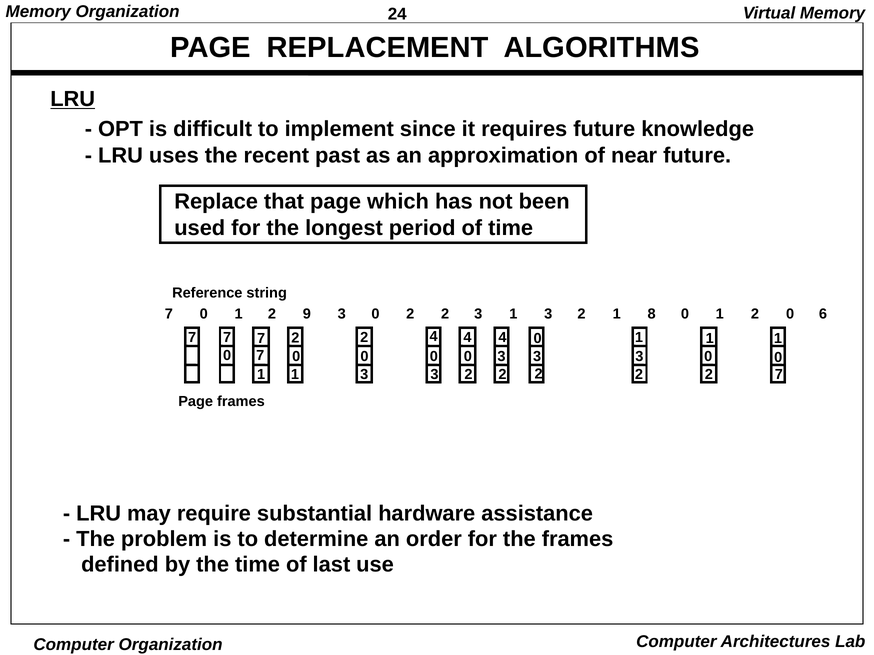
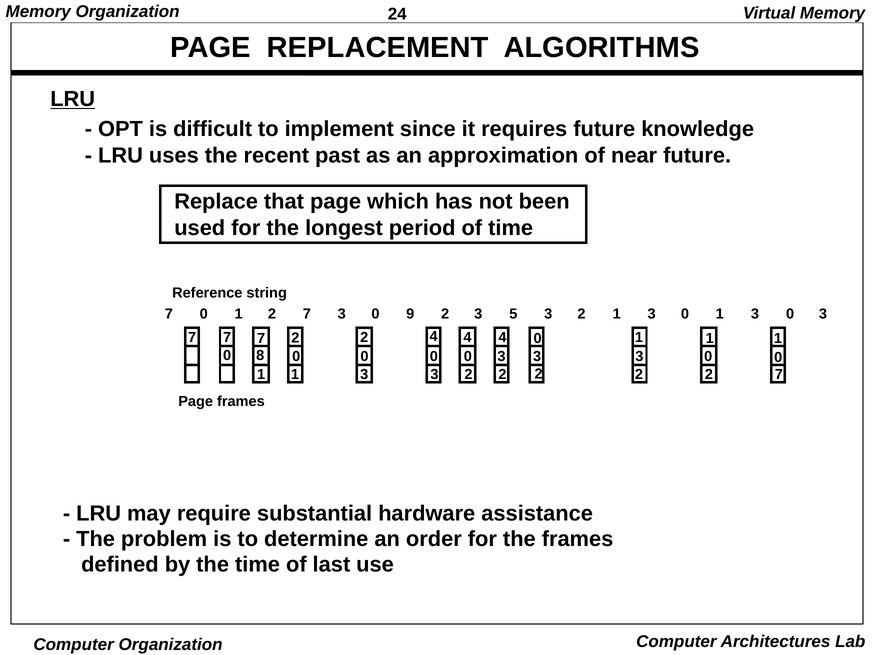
2 9: 9 -> 7
3 0 2: 2 -> 9
3 1: 1 -> 5
8 at (652, 314): 8 -> 3
2 at (755, 314): 2 -> 3
7 0 6: 6 -> 3
7 at (260, 356): 7 -> 8
